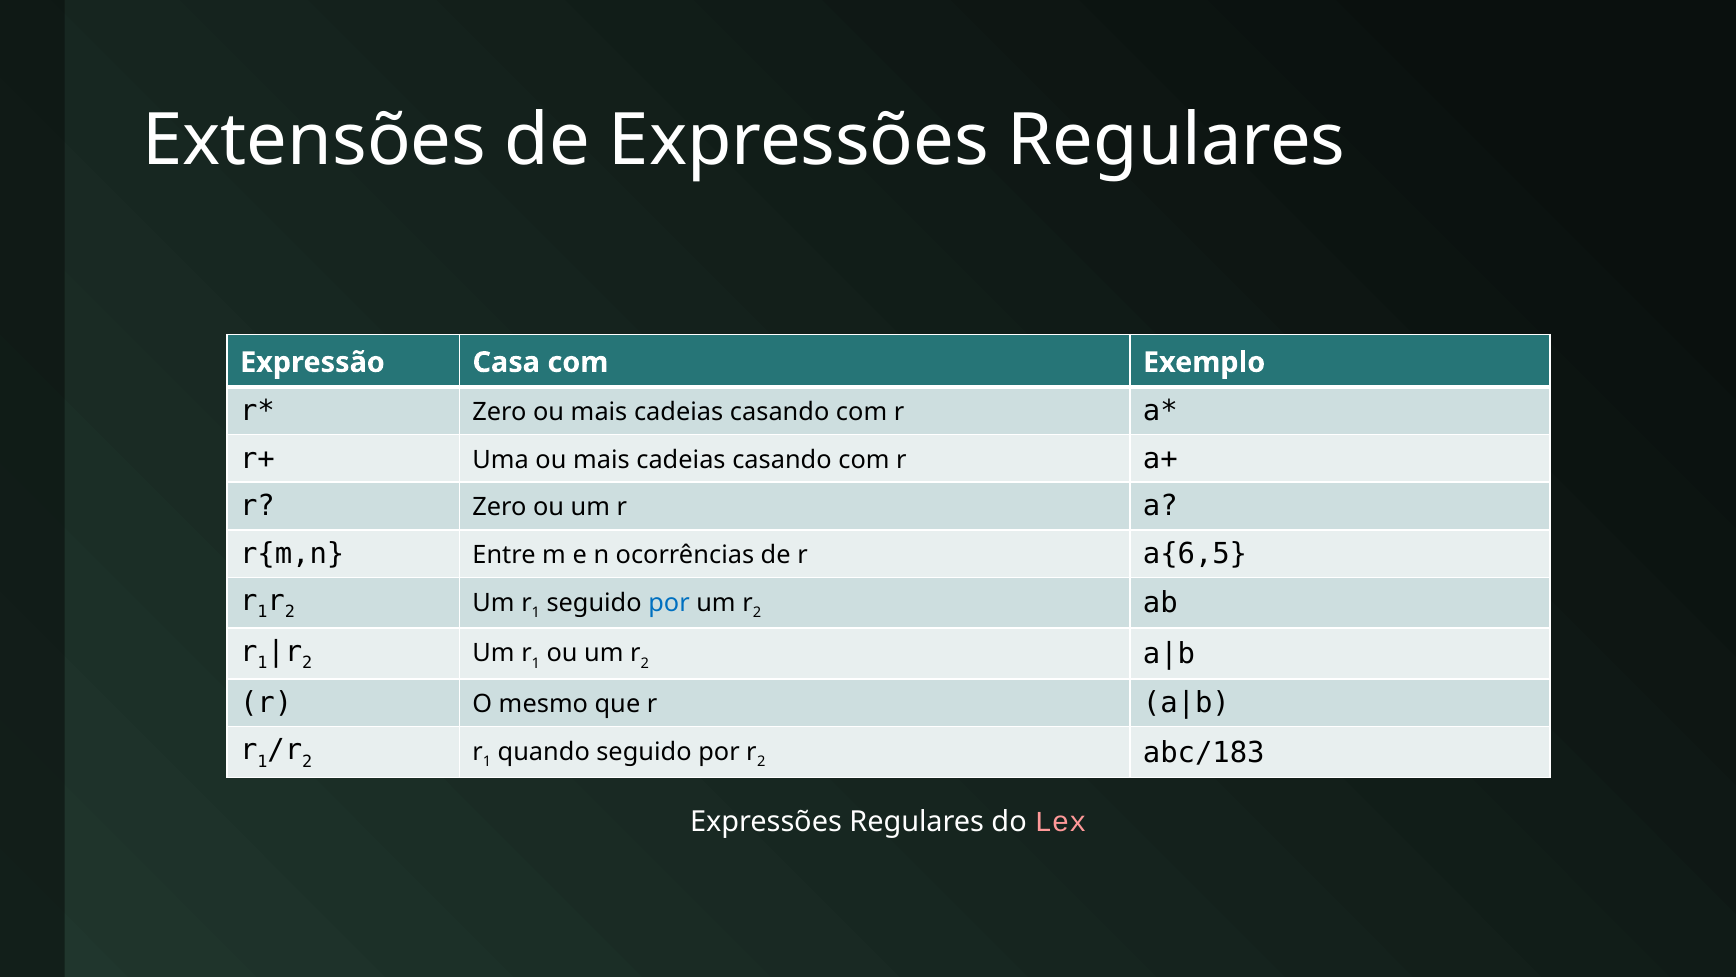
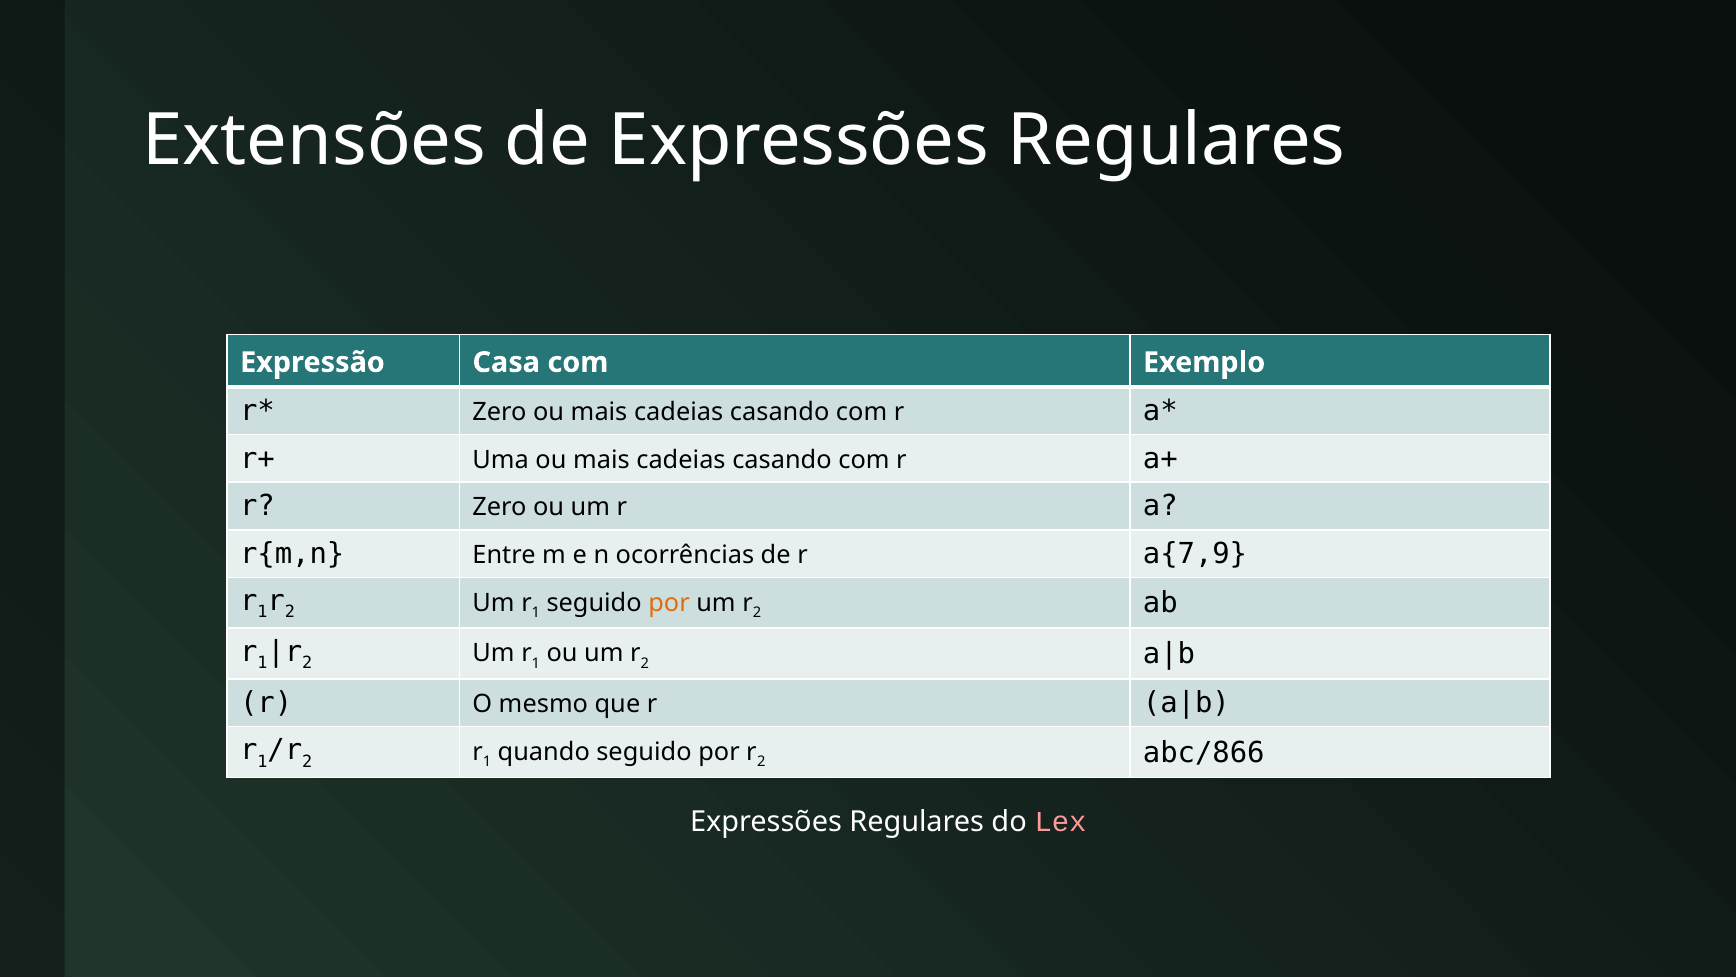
a{6,5: a{6,5 -> a{7,9
por at (669, 603) colour: blue -> orange
abc/183: abc/183 -> abc/866
